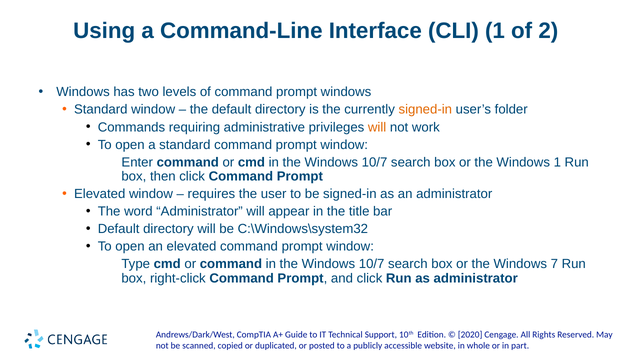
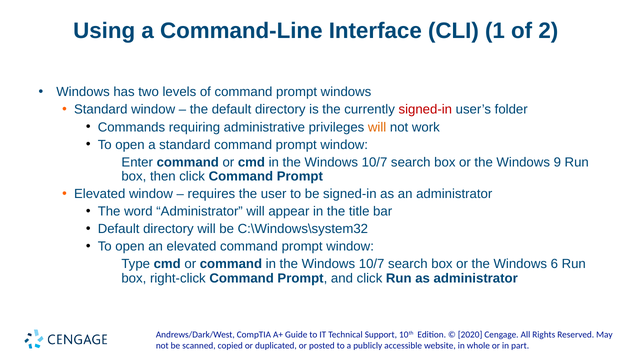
signed-in at (425, 109) colour: orange -> red
Windows 1: 1 -> 9
7: 7 -> 6
